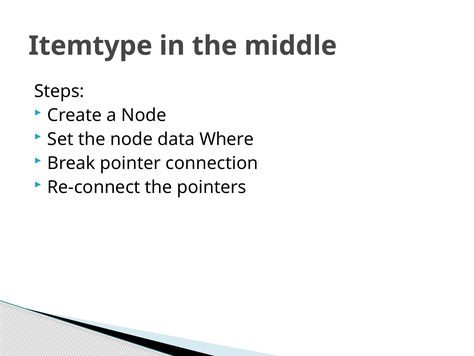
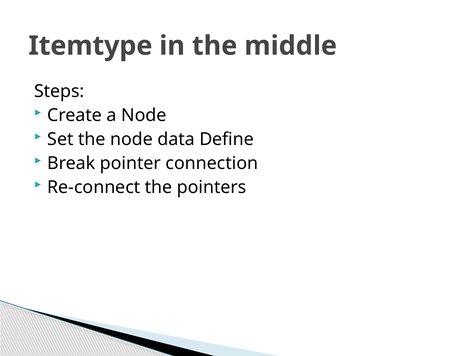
Where: Where -> Define
